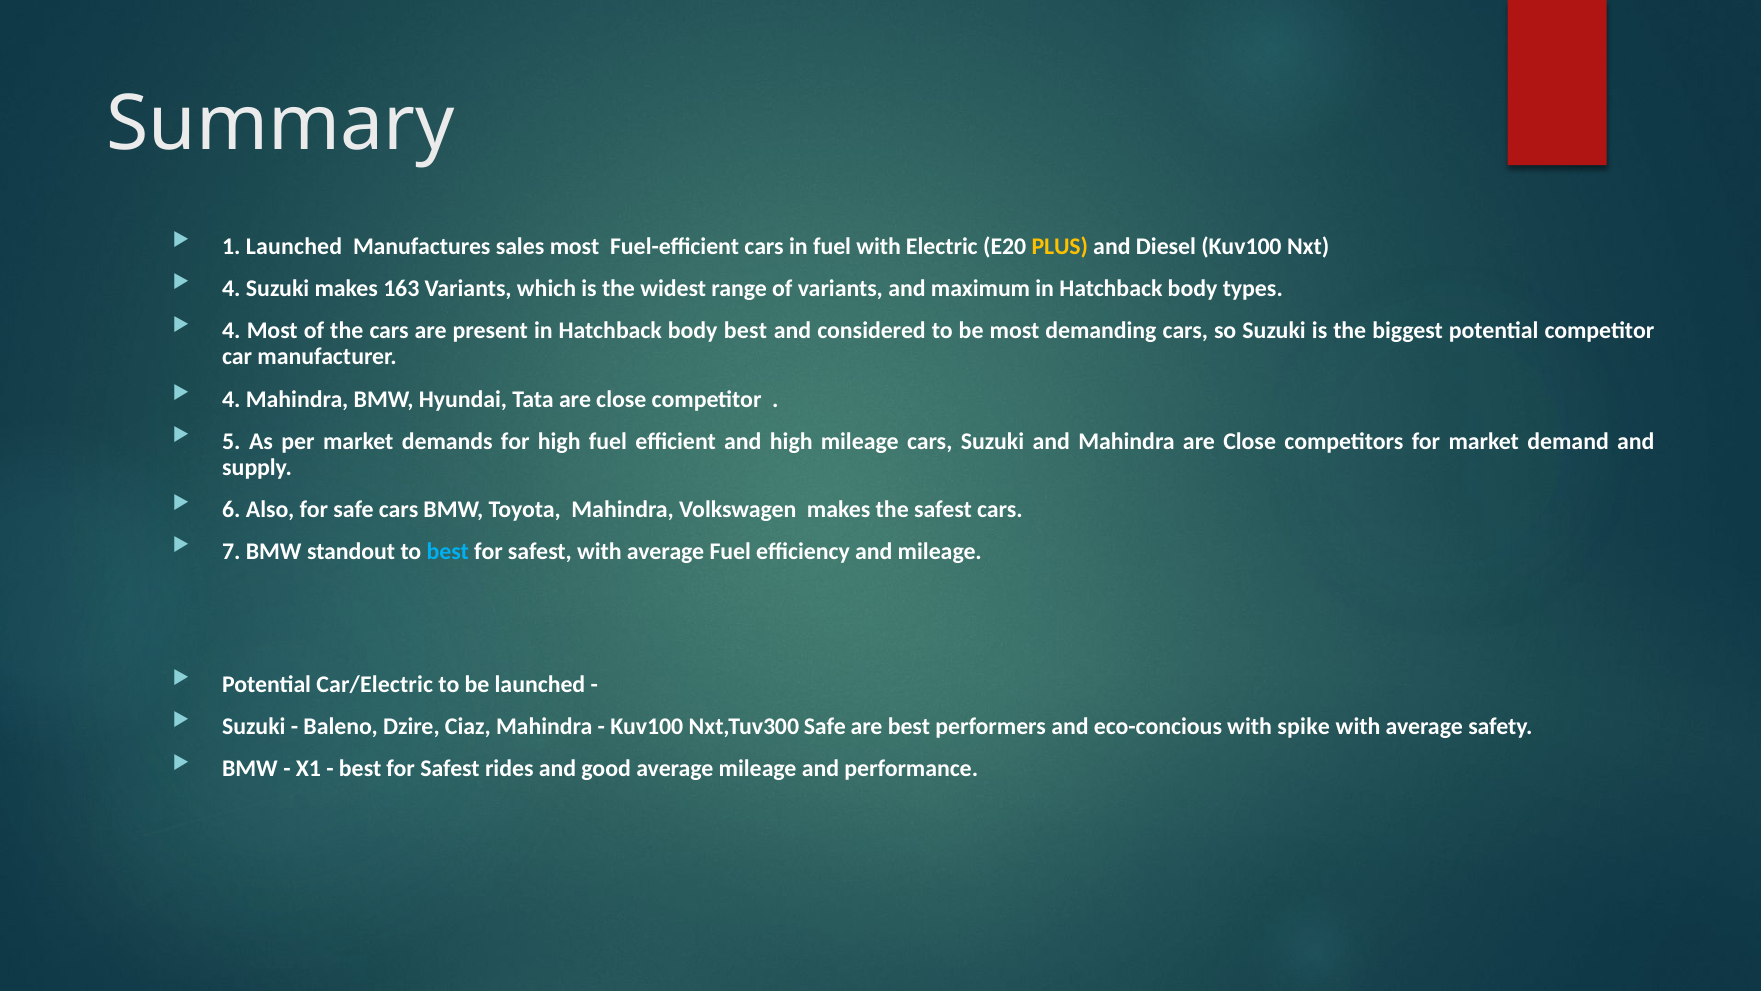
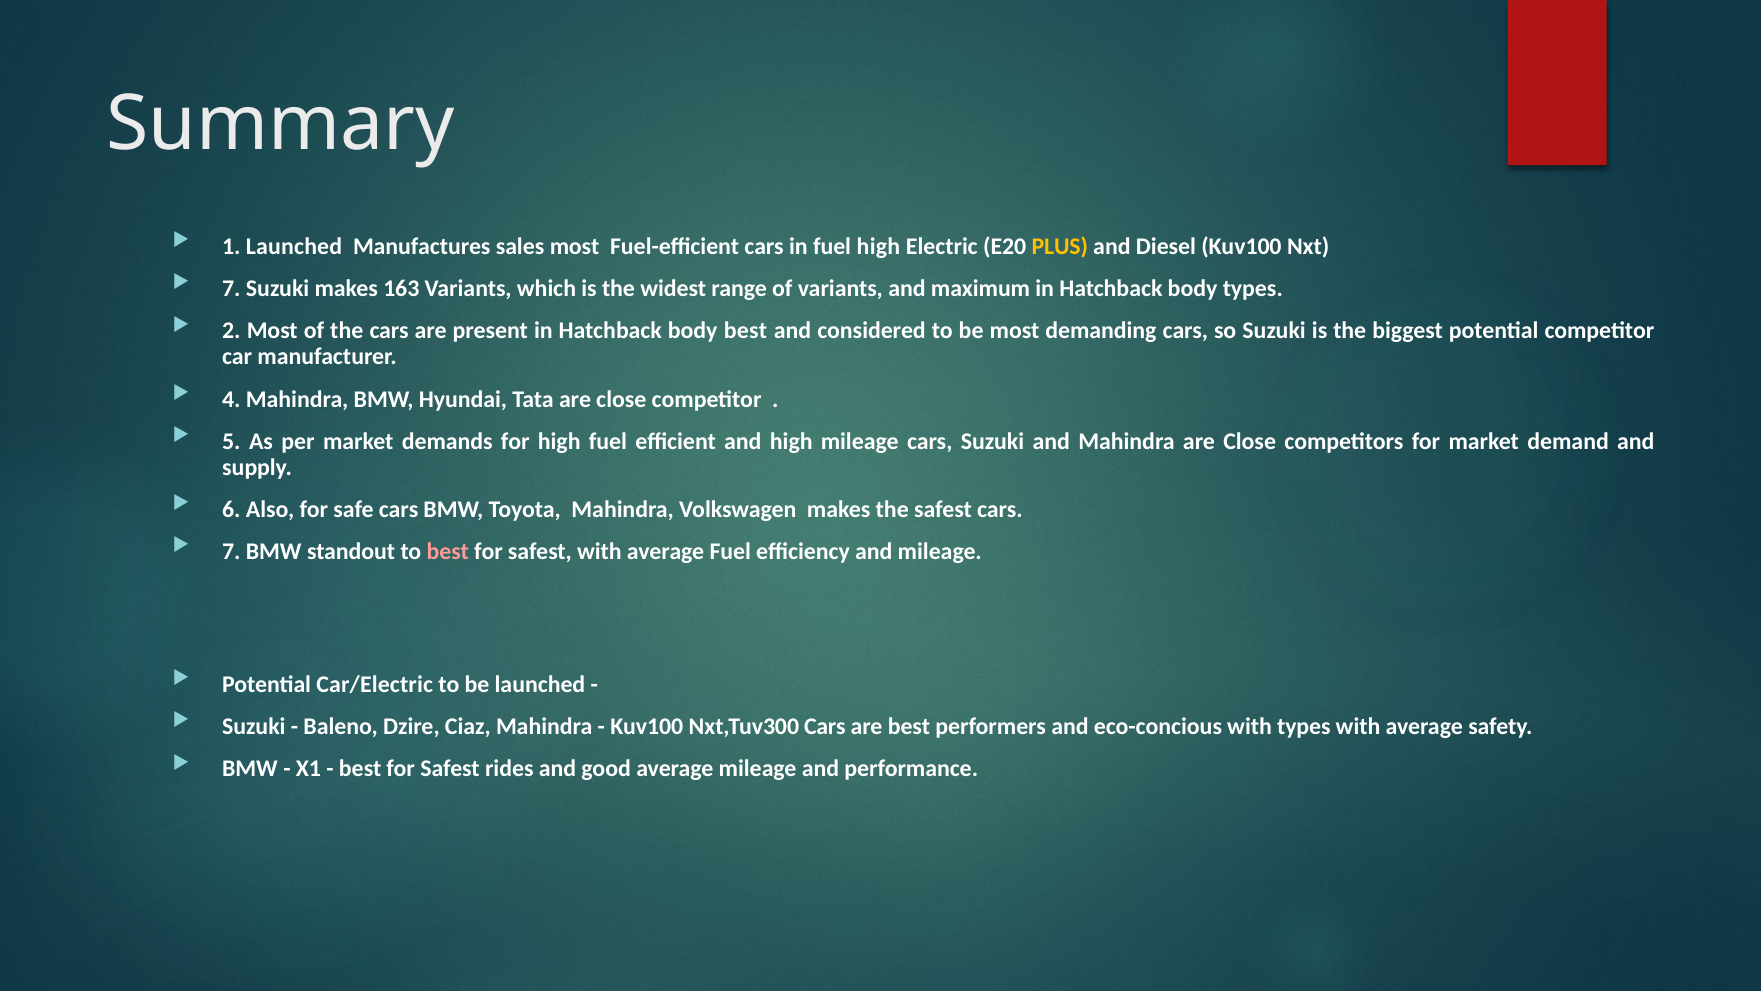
fuel with: with -> high
4 at (231, 289): 4 -> 7
4 at (231, 331): 4 -> 2
best at (448, 552) colour: light blue -> pink
Nxt,Tuv300 Safe: Safe -> Cars
with spike: spike -> types
